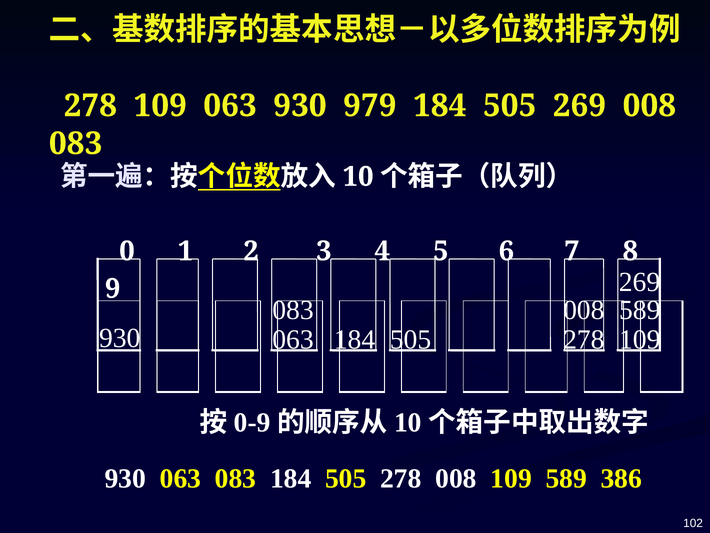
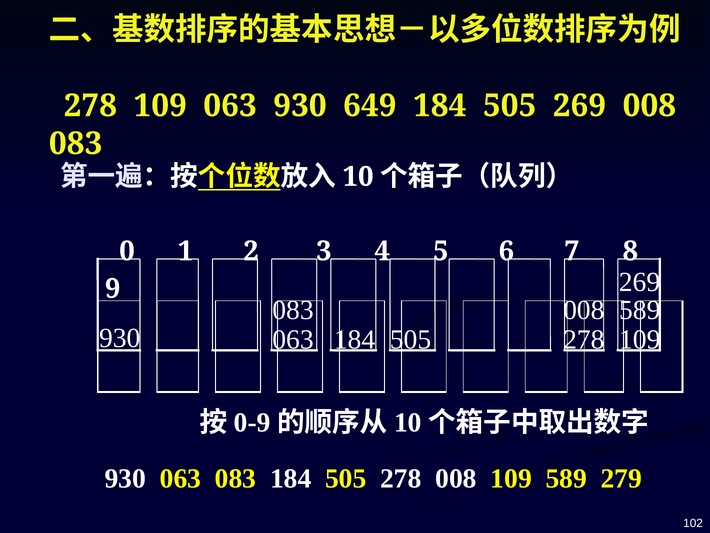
979: 979 -> 649
386: 386 -> 279
